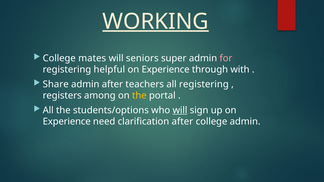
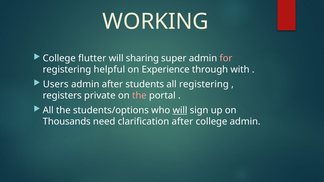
WORKING underline: present -> none
mates: mates -> flutter
seniors: seniors -> sharing
Share: Share -> Users
teachers: teachers -> students
among: among -> private
the at (139, 96) colour: yellow -> pink
Experience at (67, 122): Experience -> Thousands
